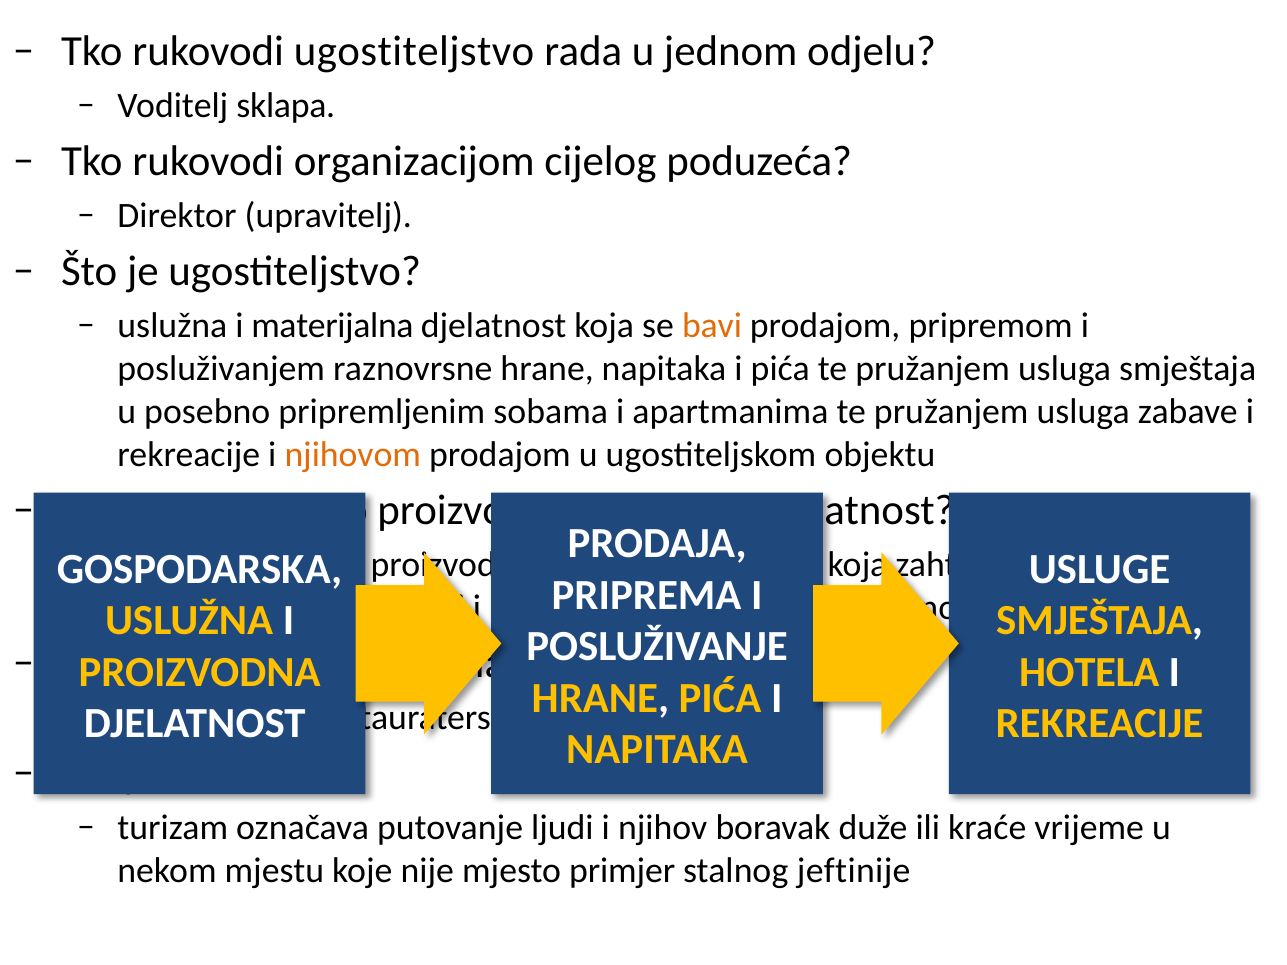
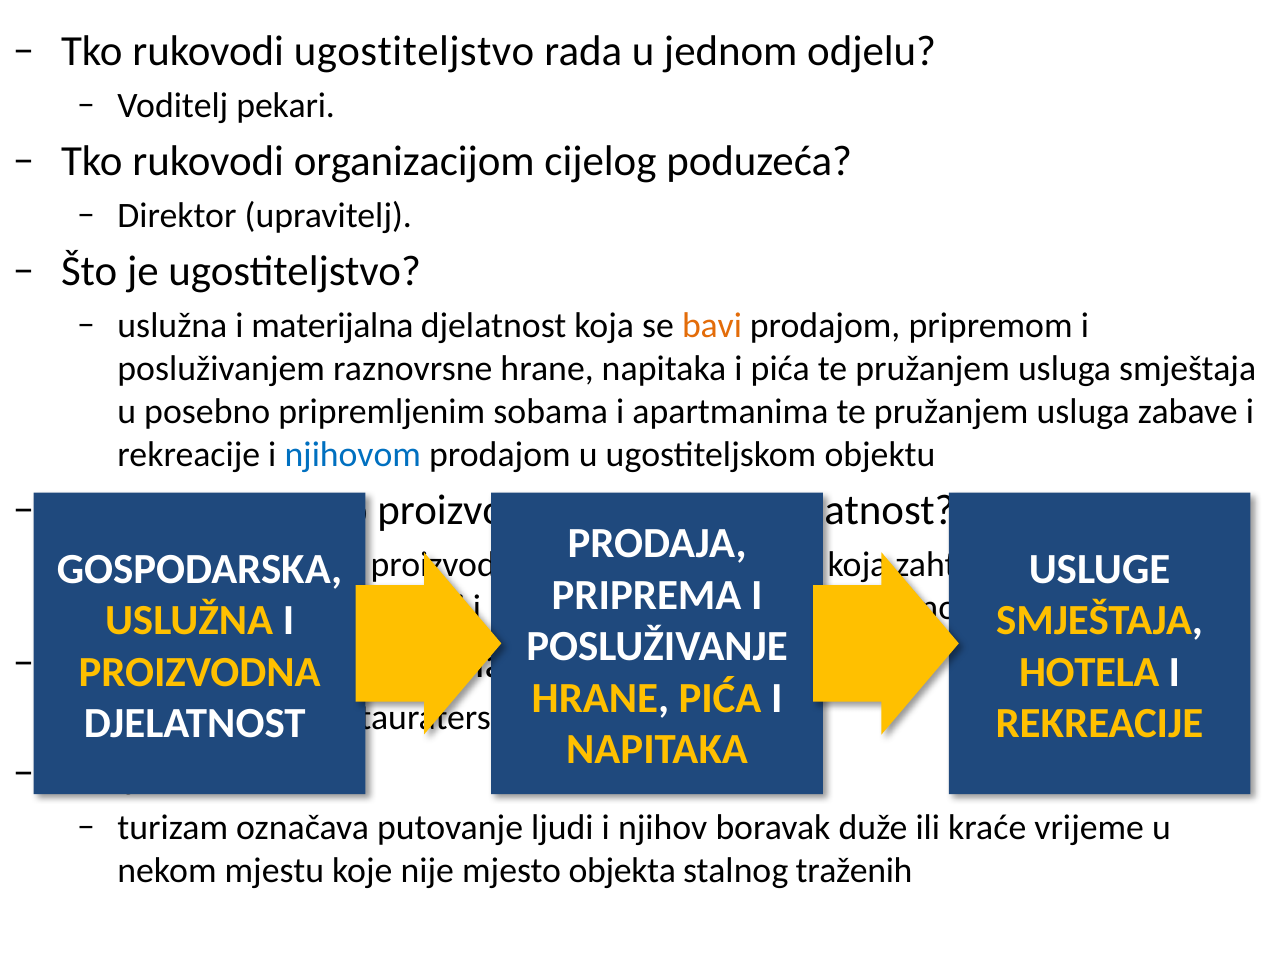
sklapa: sklapa -> pekari
njihovom colour: orange -> blue
primjer: primjer -> objekta
jeftinije: jeftinije -> traženih
